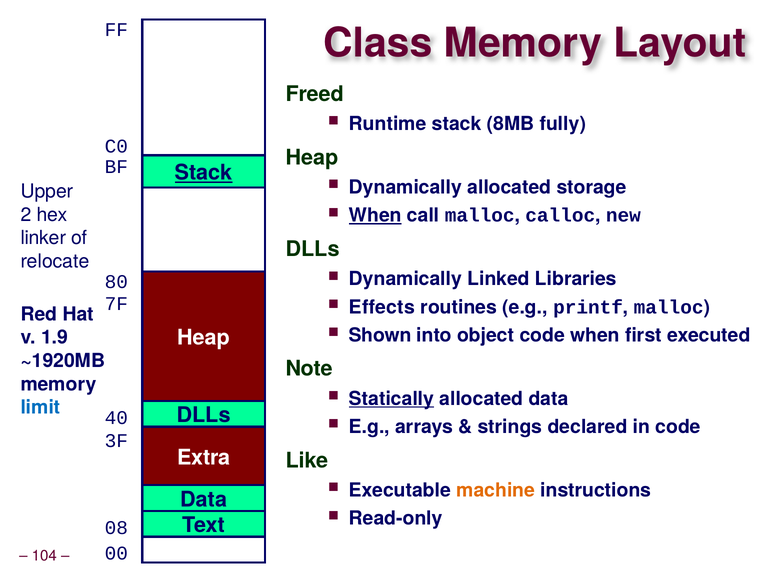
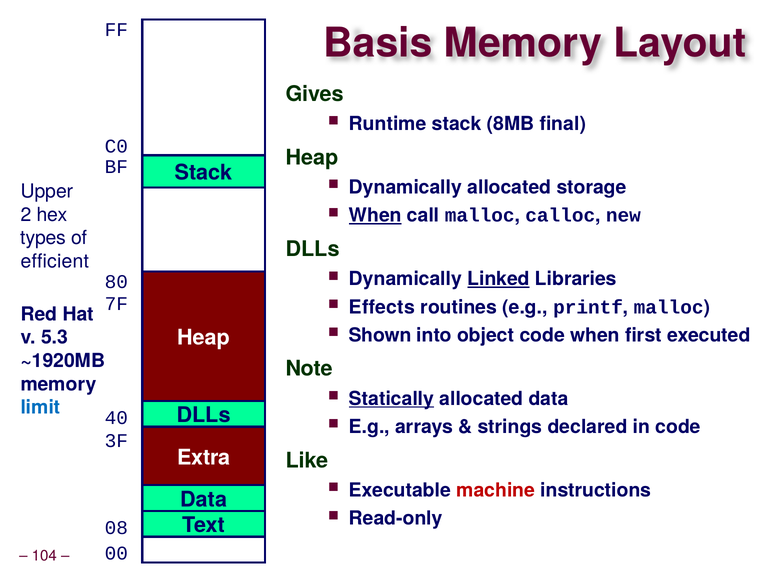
Class: Class -> Basis
Freed: Freed -> Gives
fully: fully -> final
Stack at (204, 173) underline: present -> none
linker: linker -> types
relocate: relocate -> efficient
Linked underline: none -> present
1.9: 1.9 -> 5.3
machine colour: orange -> red
